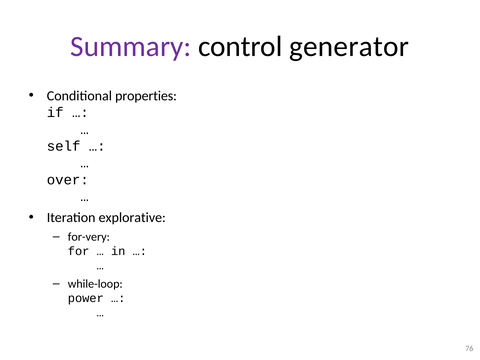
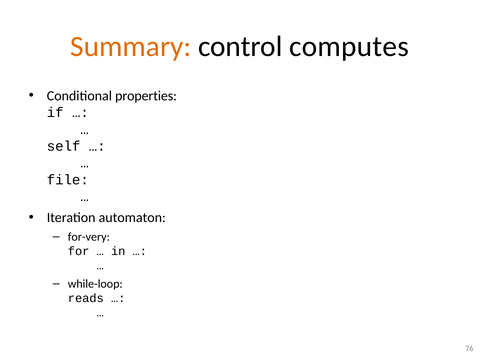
Summary colour: purple -> orange
generator: generator -> computes
over: over -> file
explorative: explorative -> automaton
power: power -> reads
